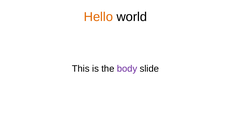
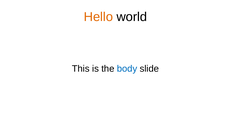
body colour: purple -> blue
